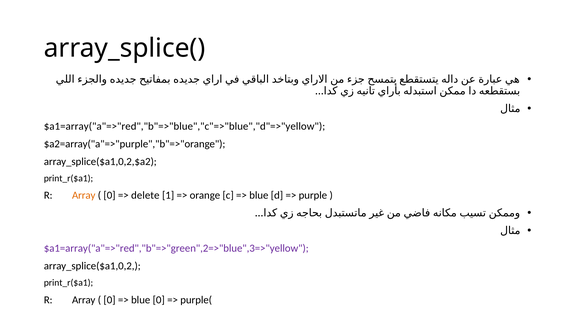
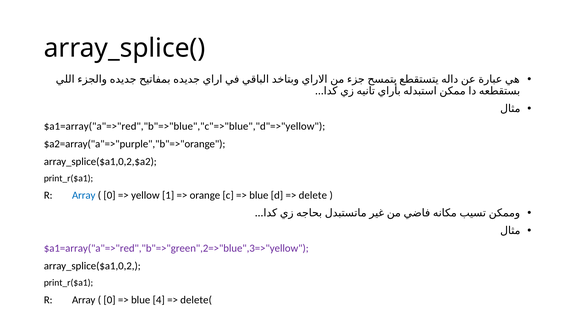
Array at (84, 196) colour: orange -> blue
delete: delete -> yellow
purple: purple -> delete
blue 0: 0 -> 4
purple(: purple( -> delete(
